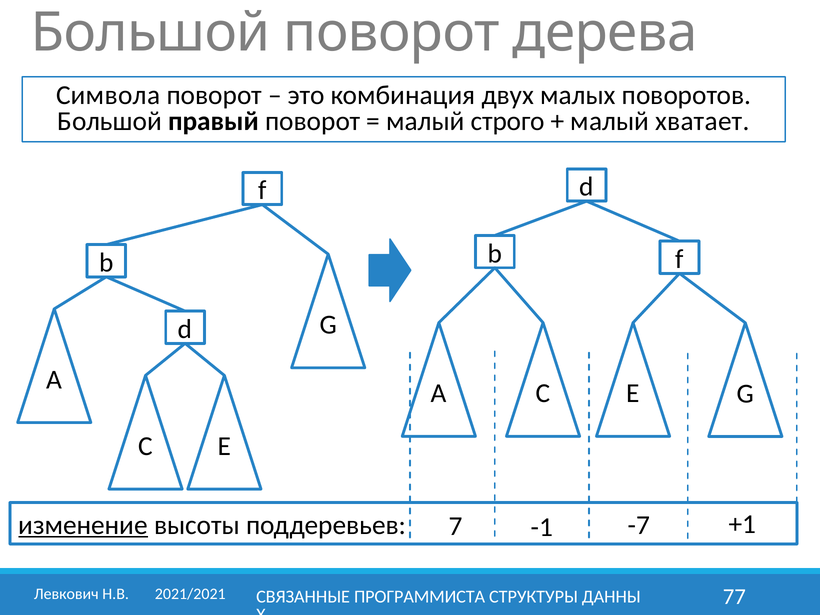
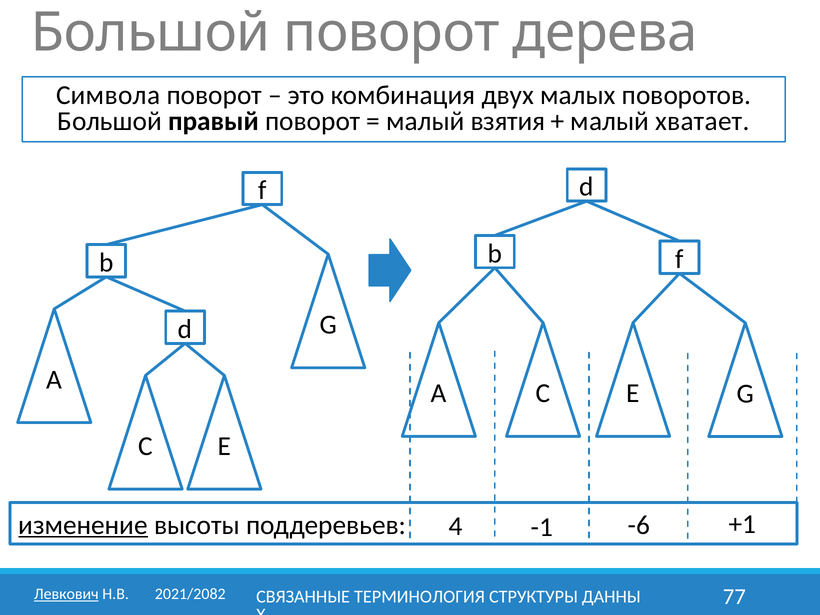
строго: строго -> взятия
-7: -7 -> -6
7: 7 -> 4
Левкович underline: none -> present
2021/2021: 2021/2021 -> 2021/2082
ПРОГРАММИСТА: ПРОГРАММИСТА -> ТЕРМИНОЛОГИЯ
